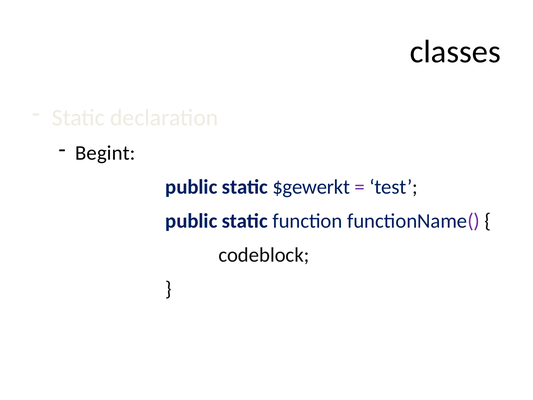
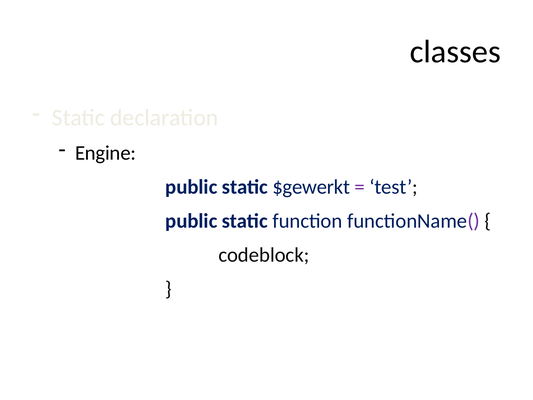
Begint: Begint -> Engine
